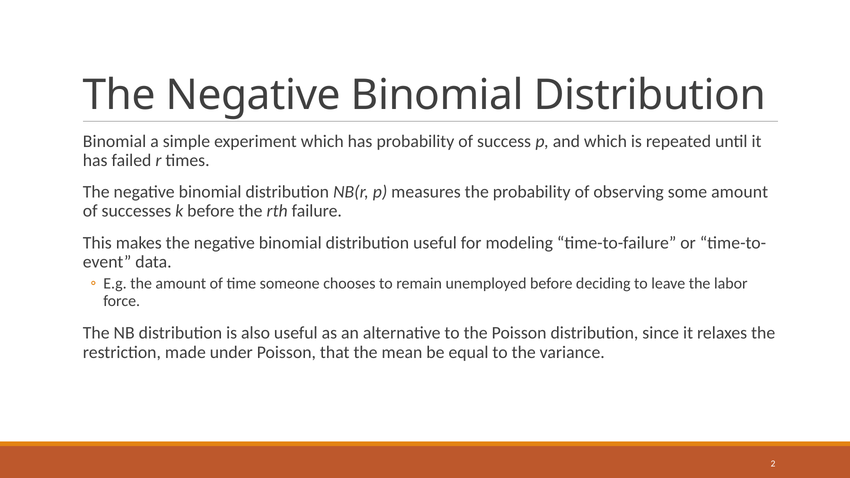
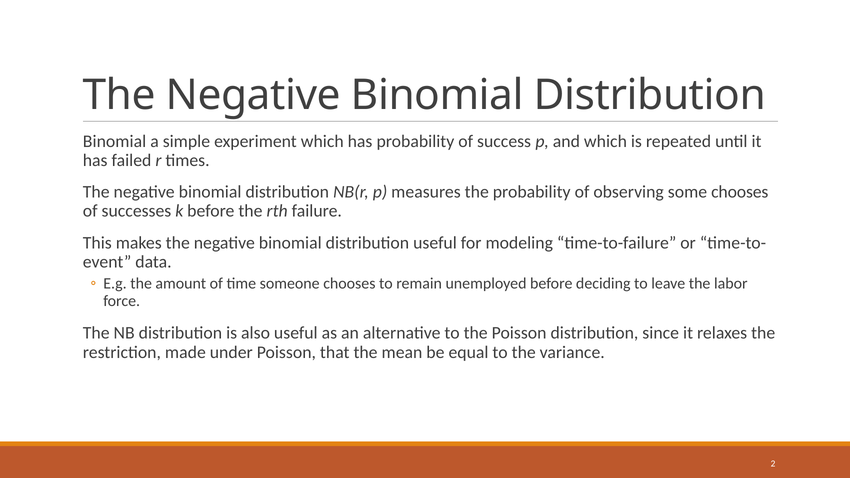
some amount: amount -> chooses
